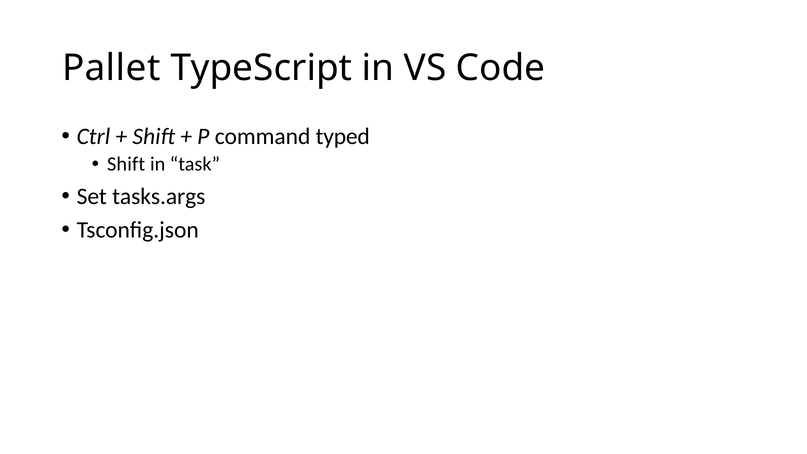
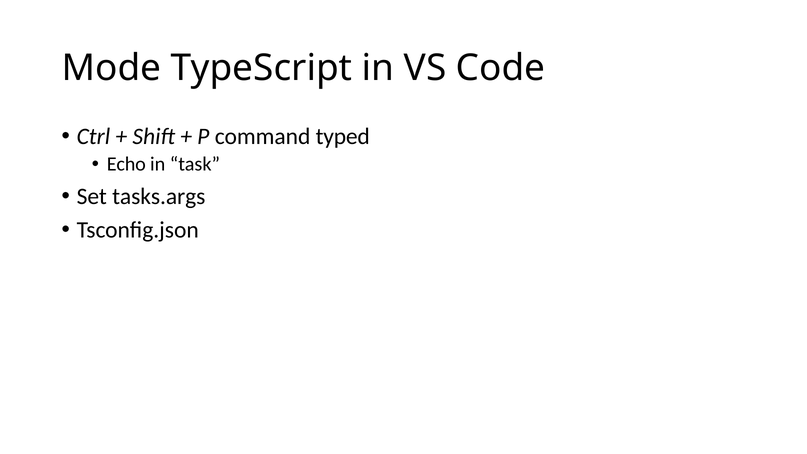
Pallet: Pallet -> Mode
Shift at (126, 164): Shift -> Echo
